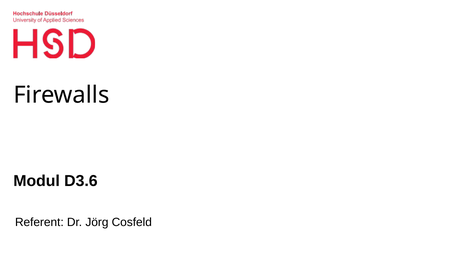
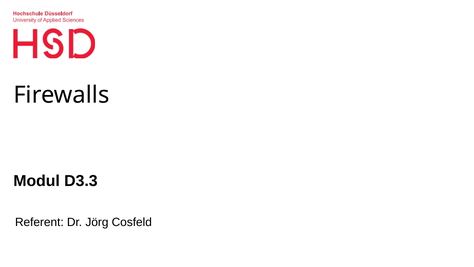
D3.6: D3.6 -> D3.3
